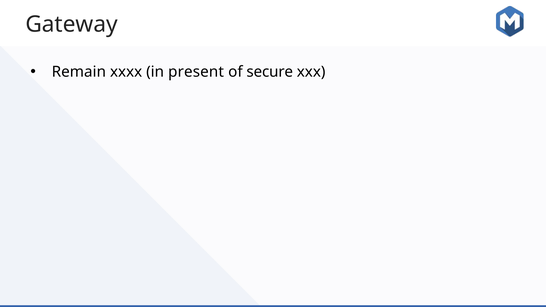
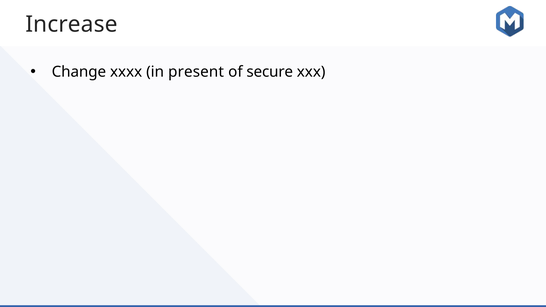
Gateway: Gateway -> Increase
Remain: Remain -> Change
